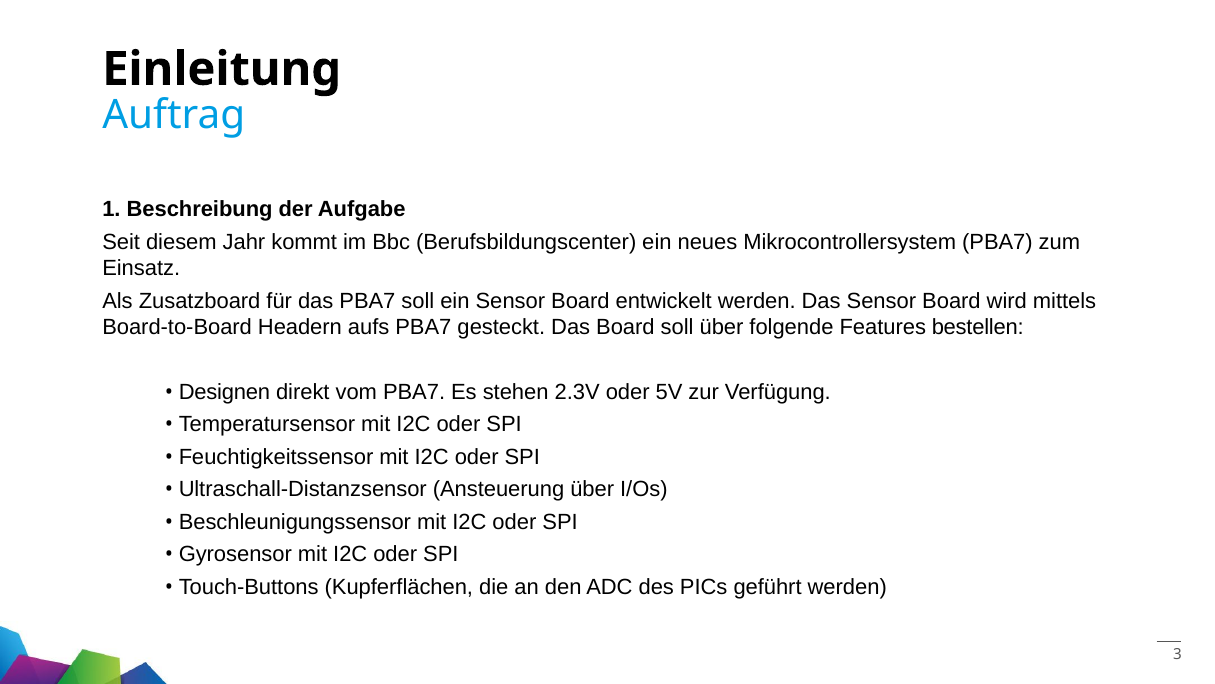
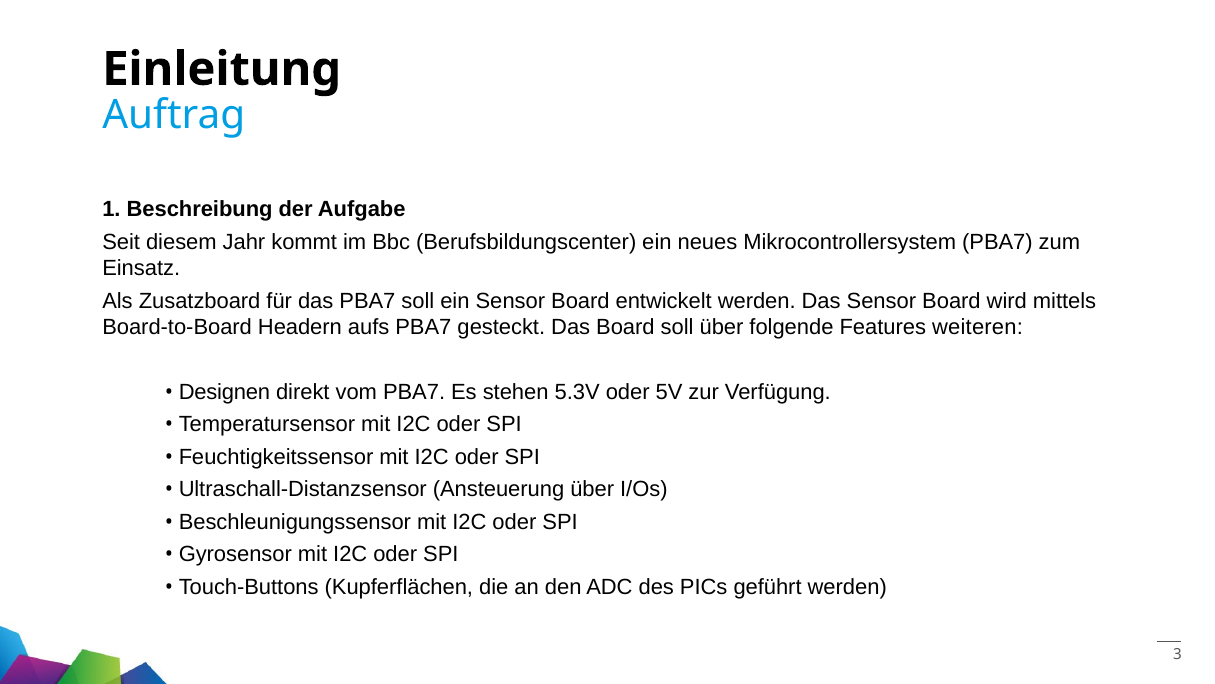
bestellen: bestellen -> weiteren
2.3V: 2.3V -> 5.3V
